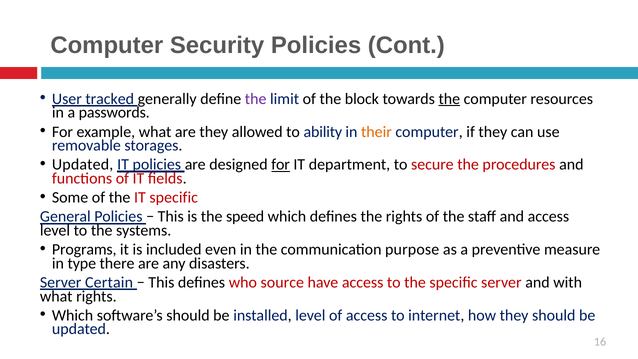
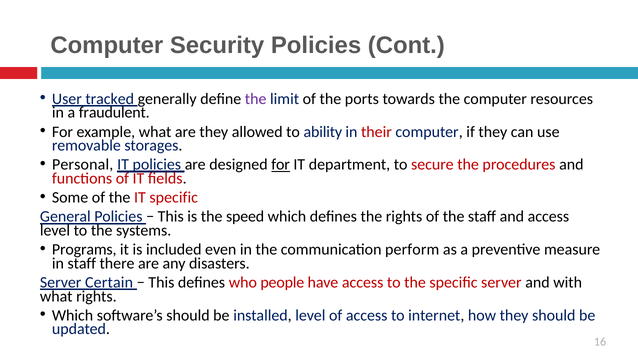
block: block -> ports
the at (449, 99) underline: present -> none
passwords: passwords -> fraudulent
their colour: orange -> red
Updated at (83, 165): Updated -> Personal
purpose: purpose -> perform
in type: type -> staff
source: source -> people
